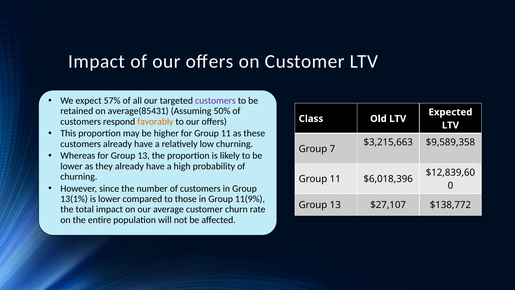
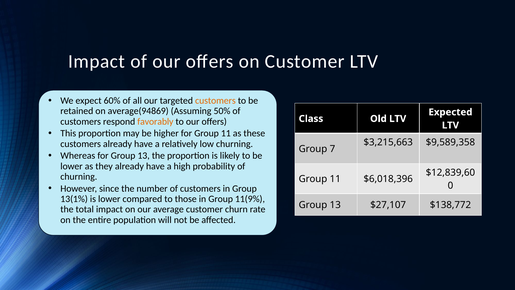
57%: 57% -> 60%
customers at (215, 101) colour: purple -> orange
average(85431: average(85431 -> average(94869
